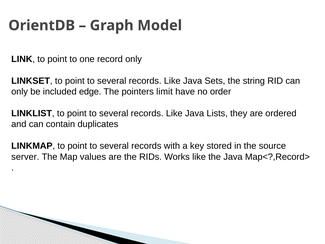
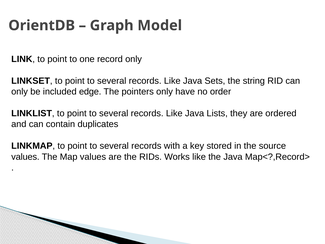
pointers limit: limit -> only
server at (25, 157): server -> values
